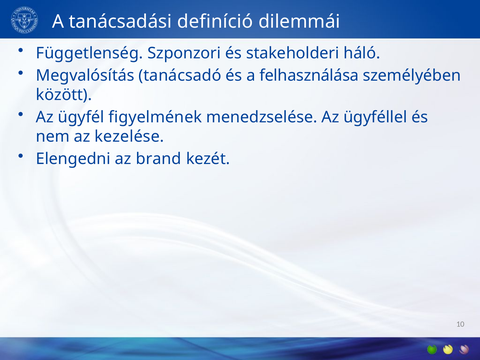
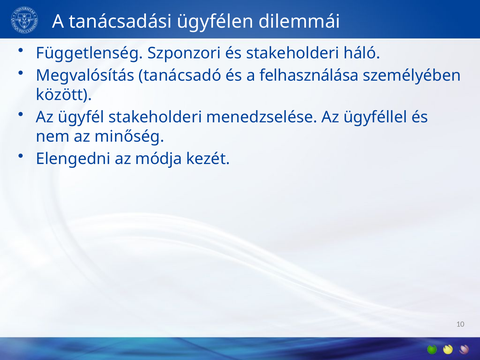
definíció: definíció -> ügyfélen
ügyfél figyelmének: figyelmének -> stakeholderi
kezelése: kezelése -> minőség
brand: brand -> módja
